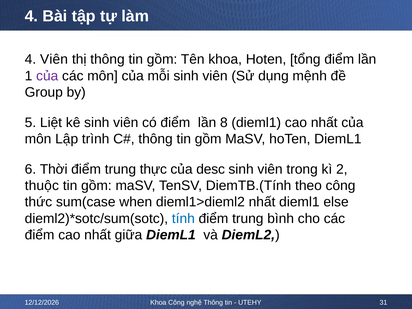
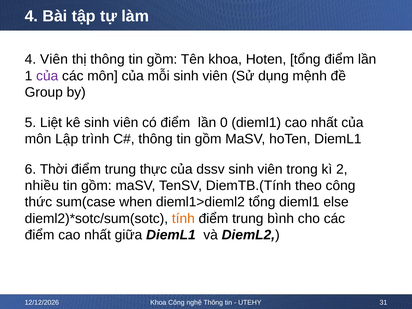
8: 8 -> 0
desc: desc -> dssv
thuộc: thuộc -> nhiều
dieml1>dieml2 nhất: nhất -> tổng
tính colour: blue -> orange
